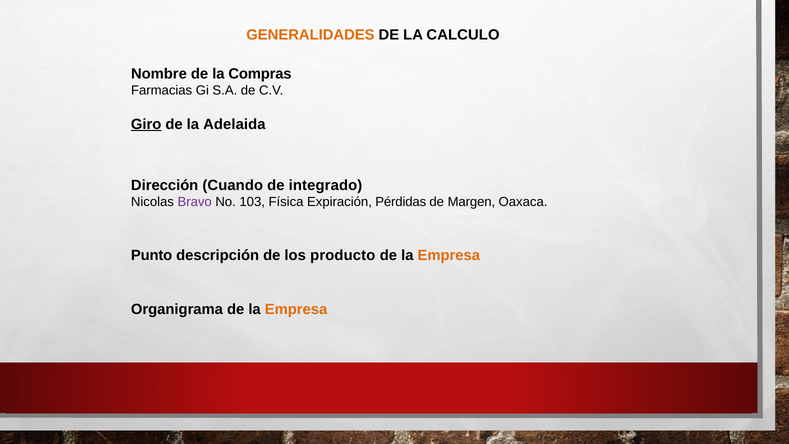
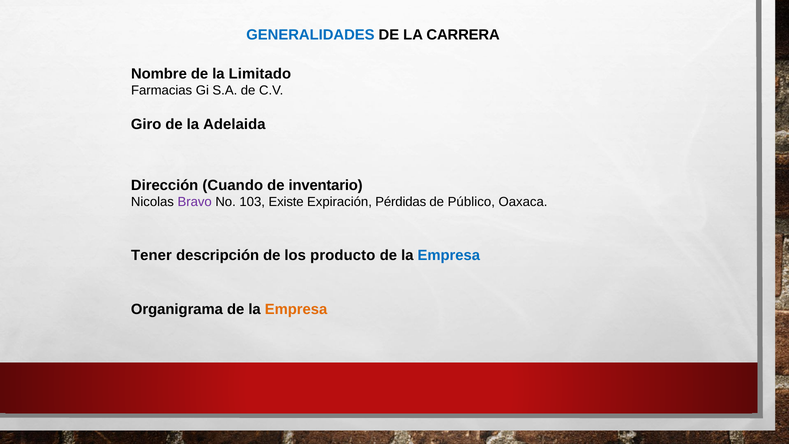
GENERALIDADES colour: orange -> blue
CALCULO: CALCULO -> CARRERA
Compras: Compras -> Limitado
Giro underline: present -> none
integrado: integrado -> inventario
Física: Física -> Existe
Margen: Margen -> Público
Punto: Punto -> Tener
Empresa at (449, 255) colour: orange -> blue
